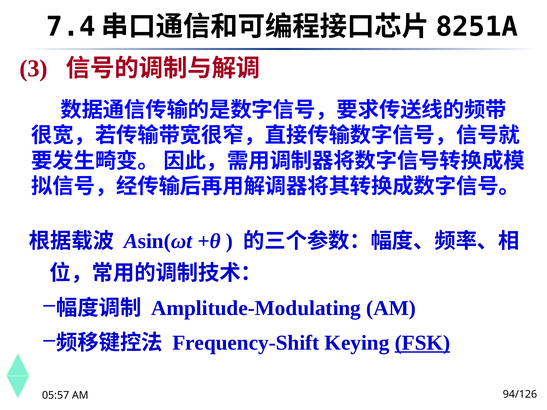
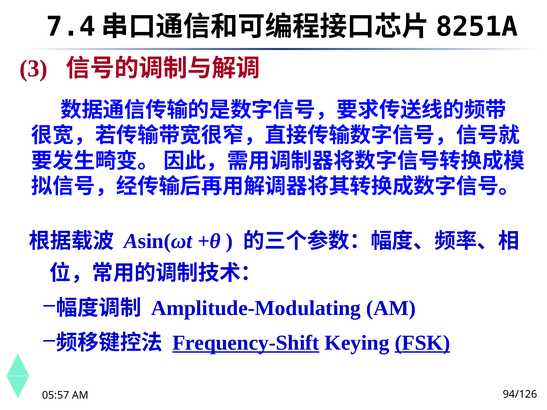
Frequency-Shift underline: none -> present
